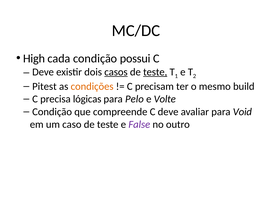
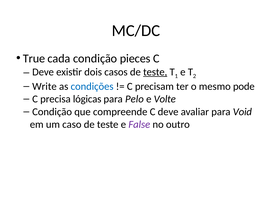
High: High -> True
possui: possui -> pieces
casos underline: present -> none
Pitest: Pitest -> Write
condições colour: orange -> blue
build: build -> pode
